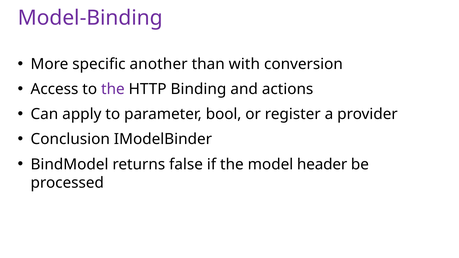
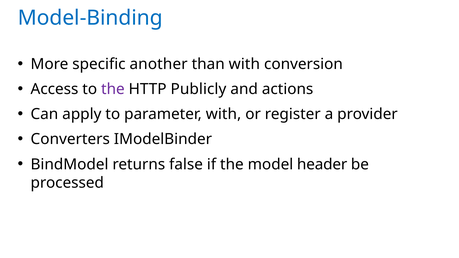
Model-Binding colour: purple -> blue
Binding: Binding -> Publicly
parameter bool: bool -> with
Conclusion: Conclusion -> Converters
